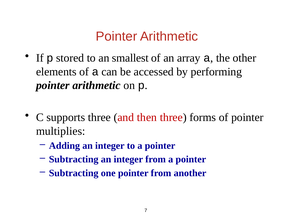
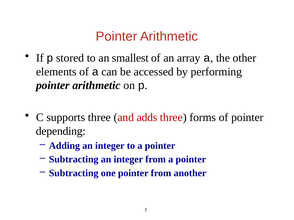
then: then -> adds
multiplies: multiplies -> depending
